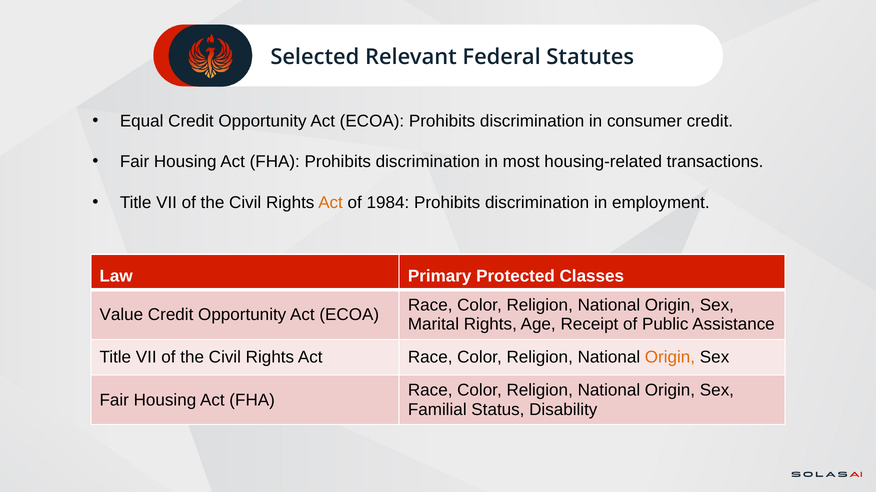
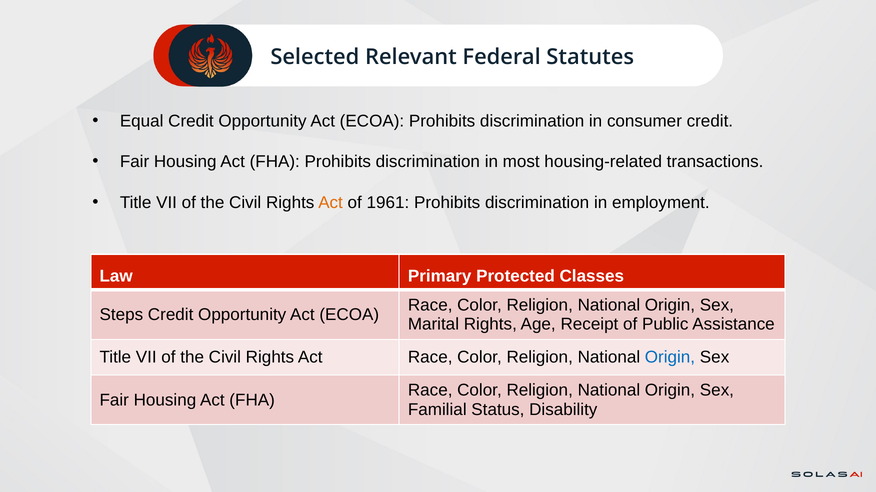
1984: 1984 -> 1961
Value: Value -> Steps
Origin at (670, 358) colour: orange -> blue
